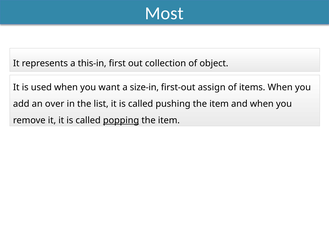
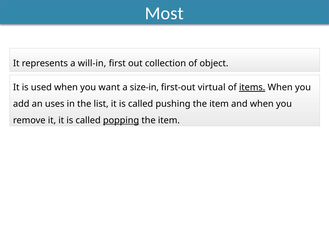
this-in: this-in -> will-in
assign: assign -> virtual
items underline: none -> present
over: over -> uses
